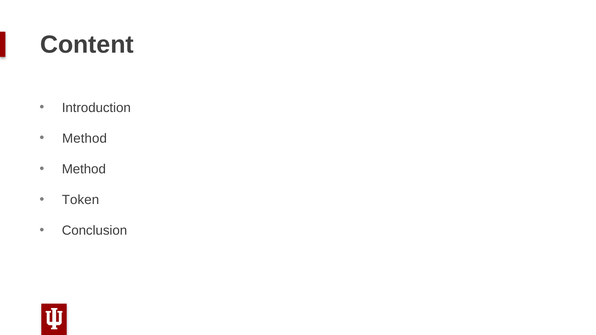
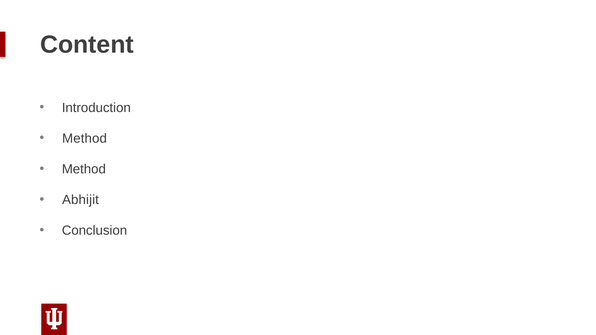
Token: Token -> Abhijit
